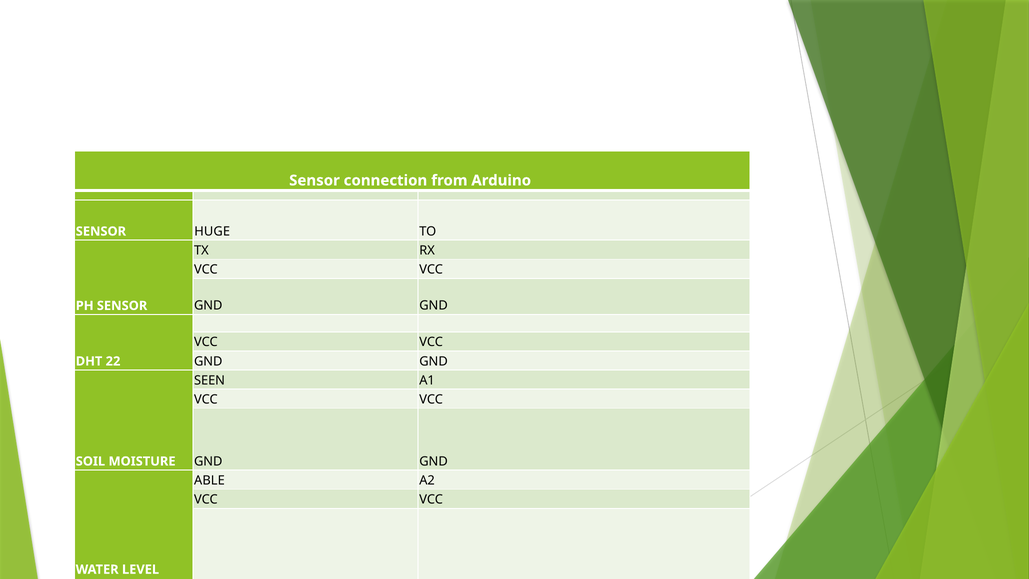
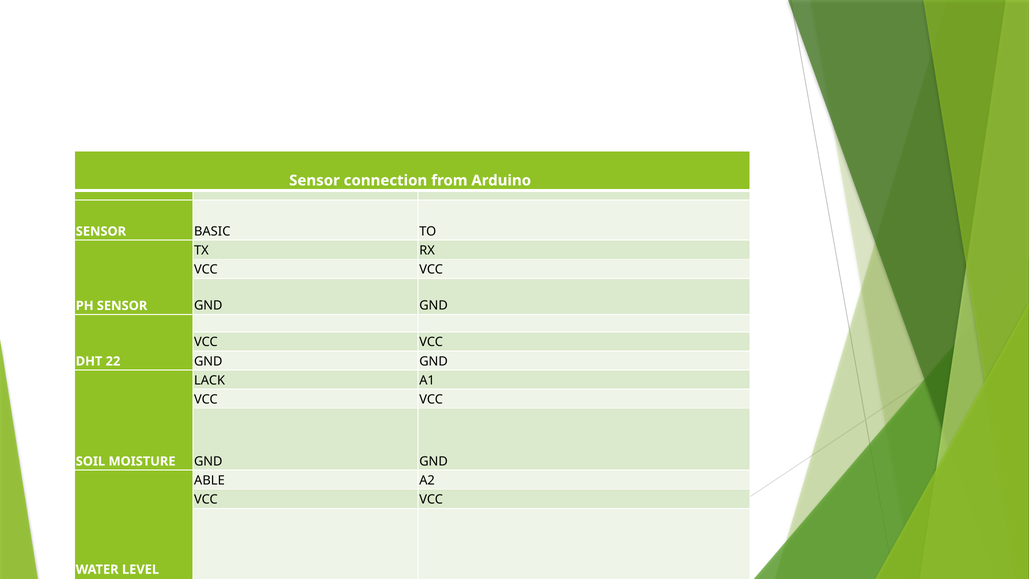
HUGE: HUGE -> BASIC
SEEN: SEEN -> LACK
